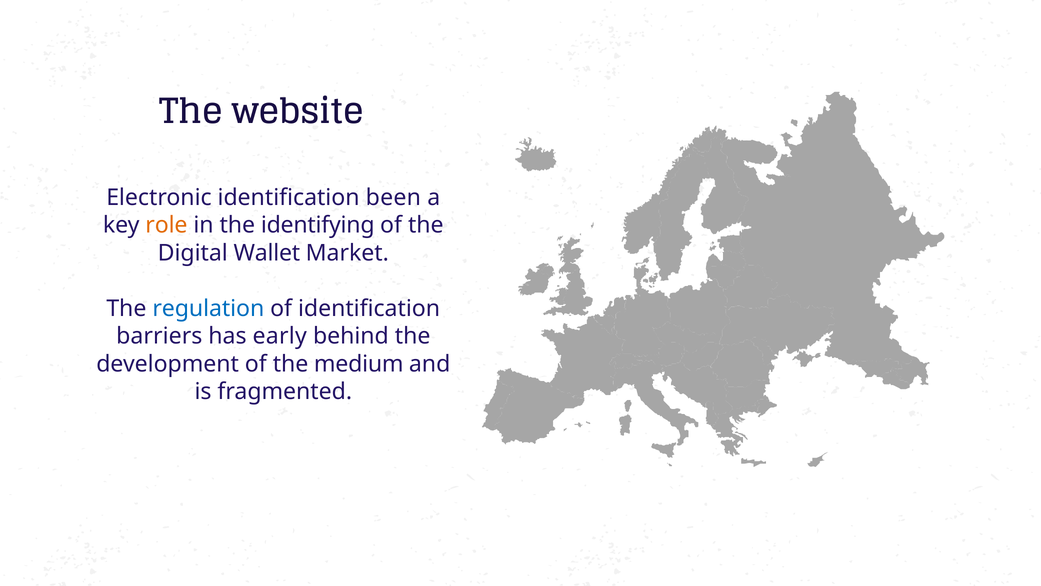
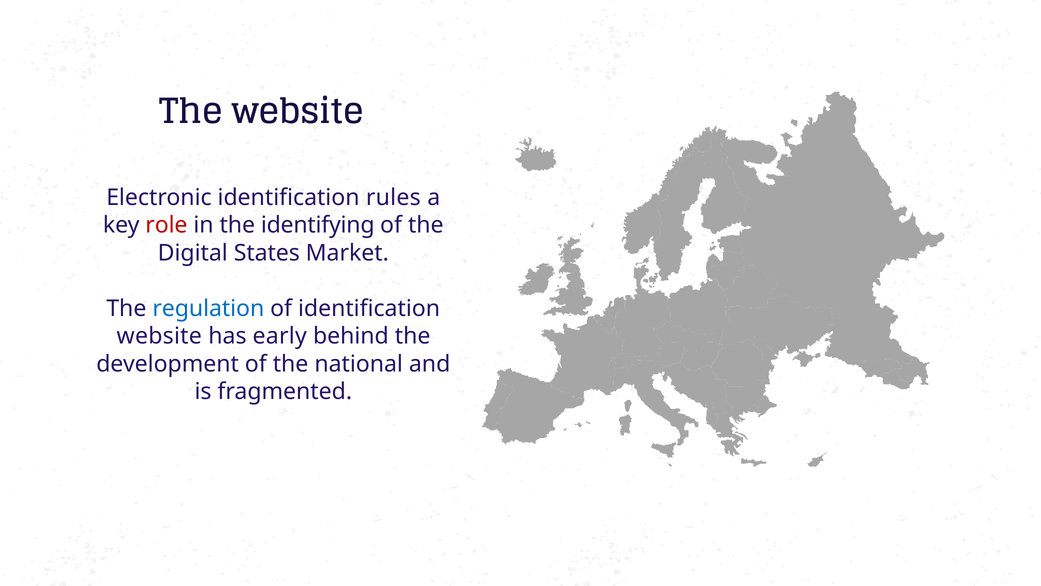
been: been -> rules
role colour: orange -> red
Wallet: Wallet -> States
barriers at (159, 336): barriers -> website
medium: medium -> national
